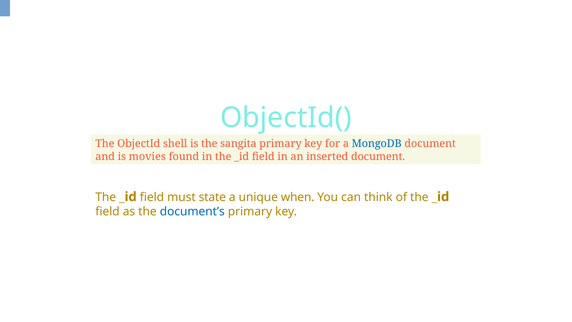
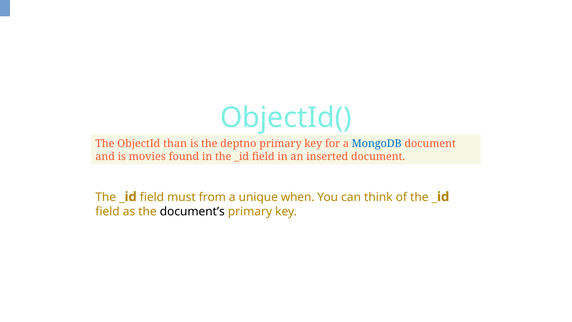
shell: shell -> than
sangita: sangita -> deptno
state: state -> from
document’s colour: blue -> black
